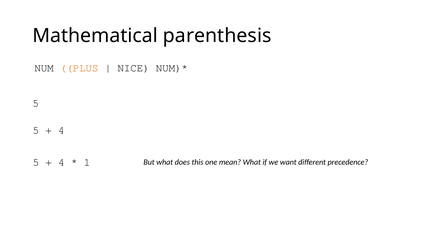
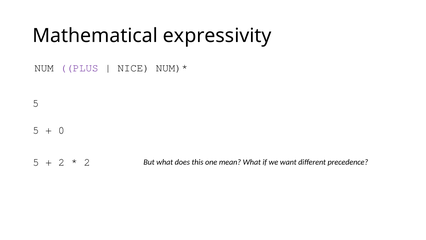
parenthesis: parenthesis -> expressivity
PLUS colour: orange -> purple
4 at (61, 130): 4 -> 0
4 at (61, 162): 4 -> 2
1 at (87, 162): 1 -> 2
